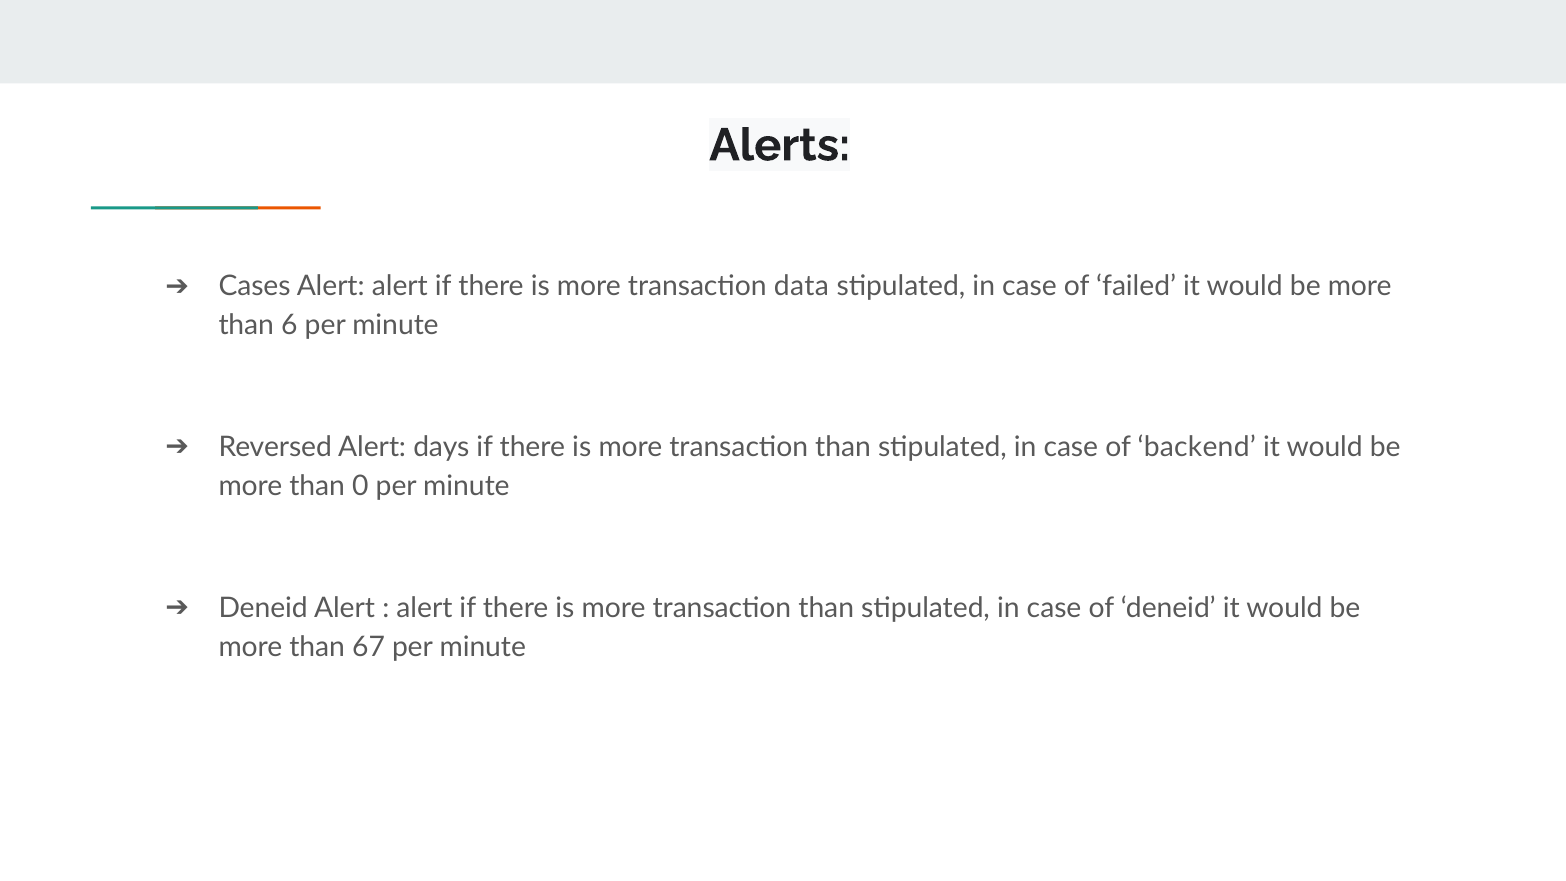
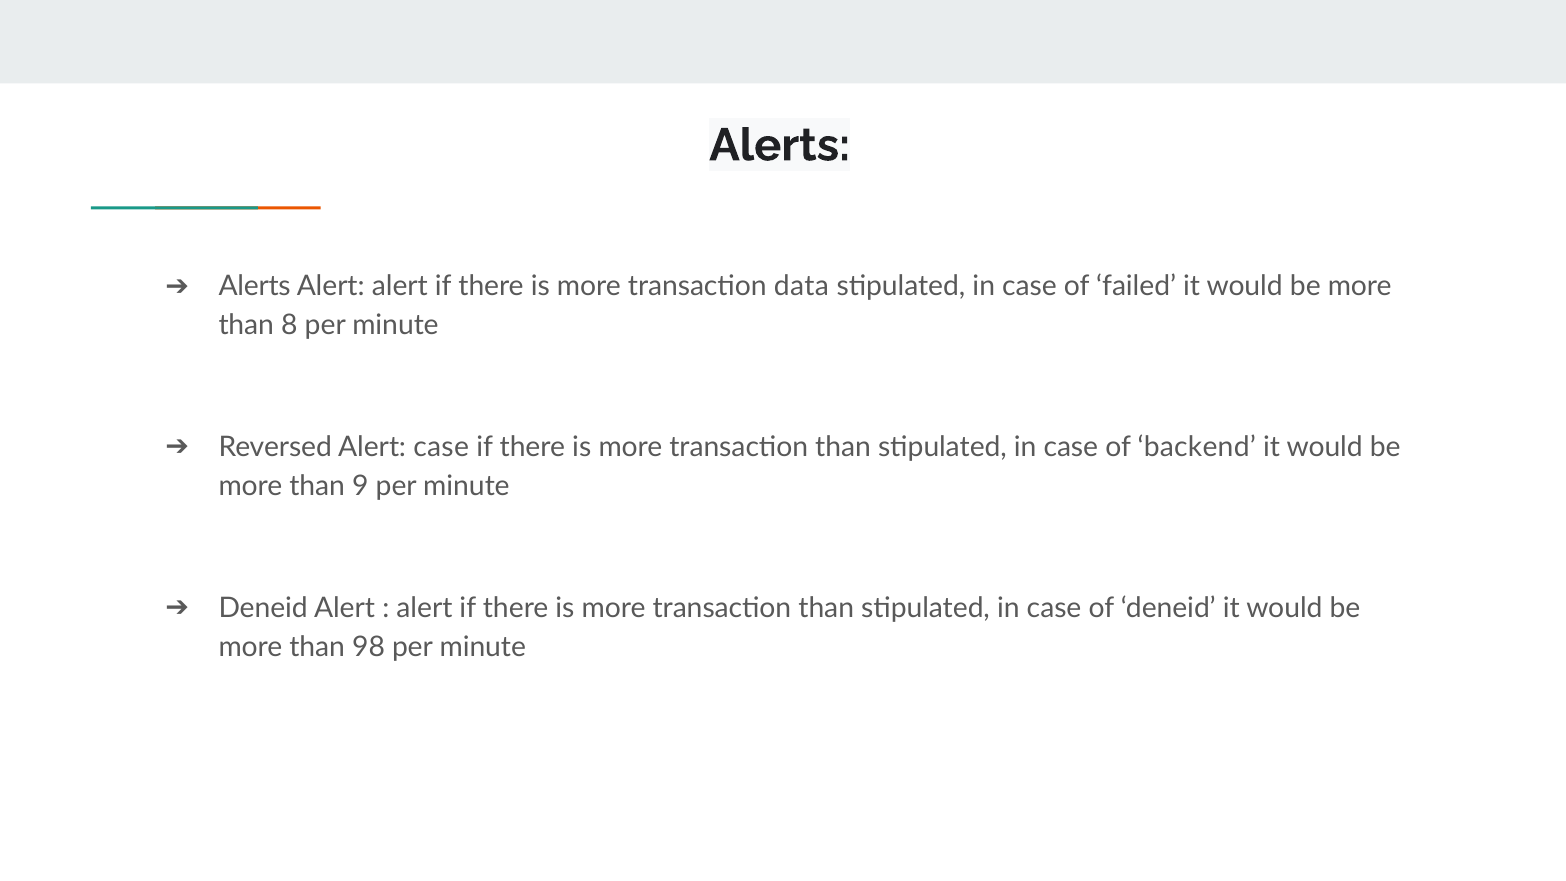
Cases at (255, 286): Cases -> Alerts
6: 6 -> 8
Alert days: days -> case
than 0: 0 -> 9
67: 67 -> 98
